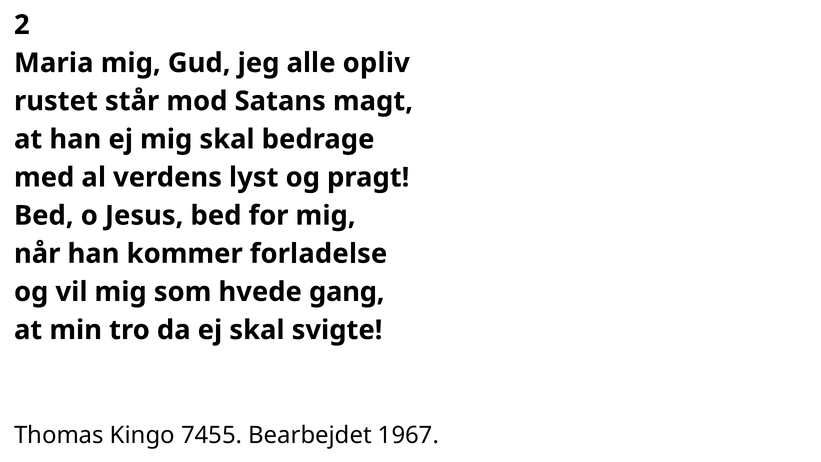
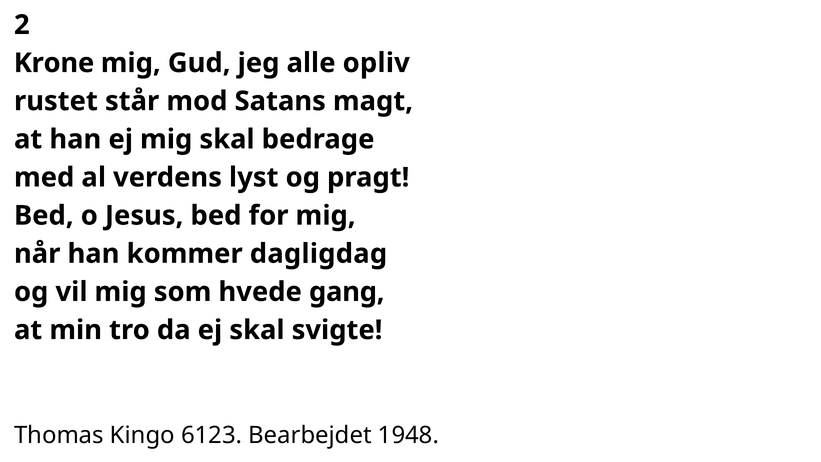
Maria: Maria -> Krone
forladelse: forladelse -> dagligdag
7455: 7455 -> 6123
1967: 1967 -> 1948
